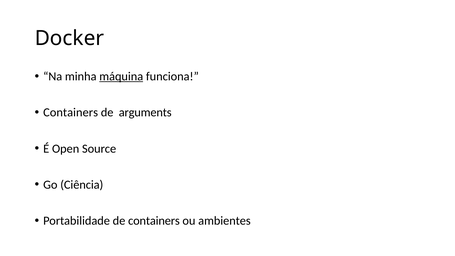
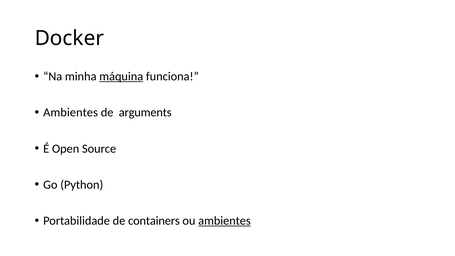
Containers at (71, 112): Containers -> Ambientes
Ciência: Ciência -> Python
ambientes at (224, 221) underline: none -> present
